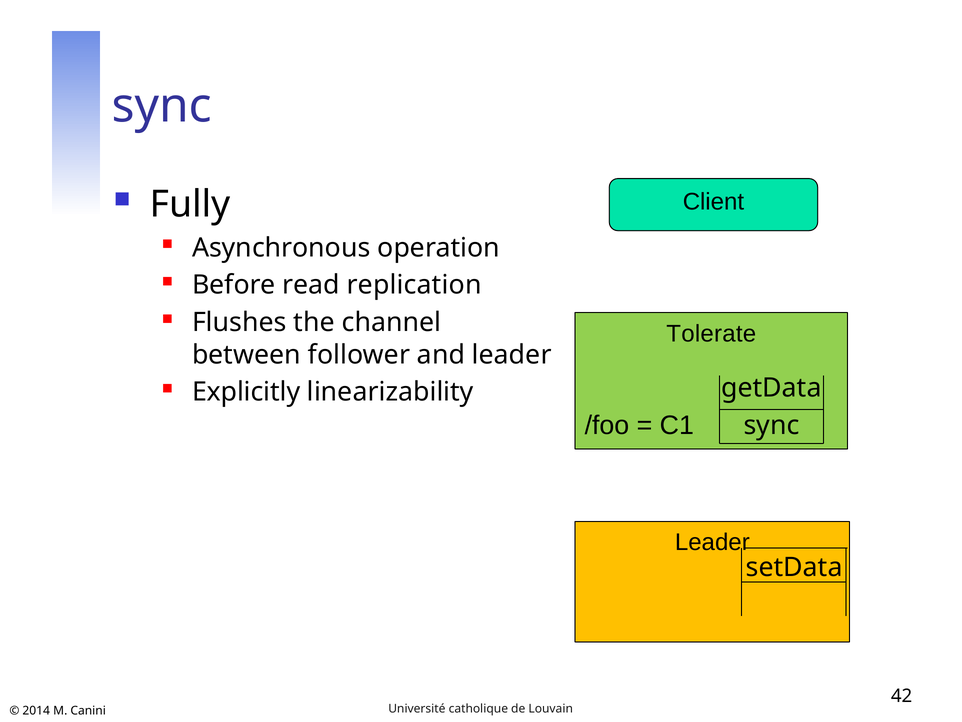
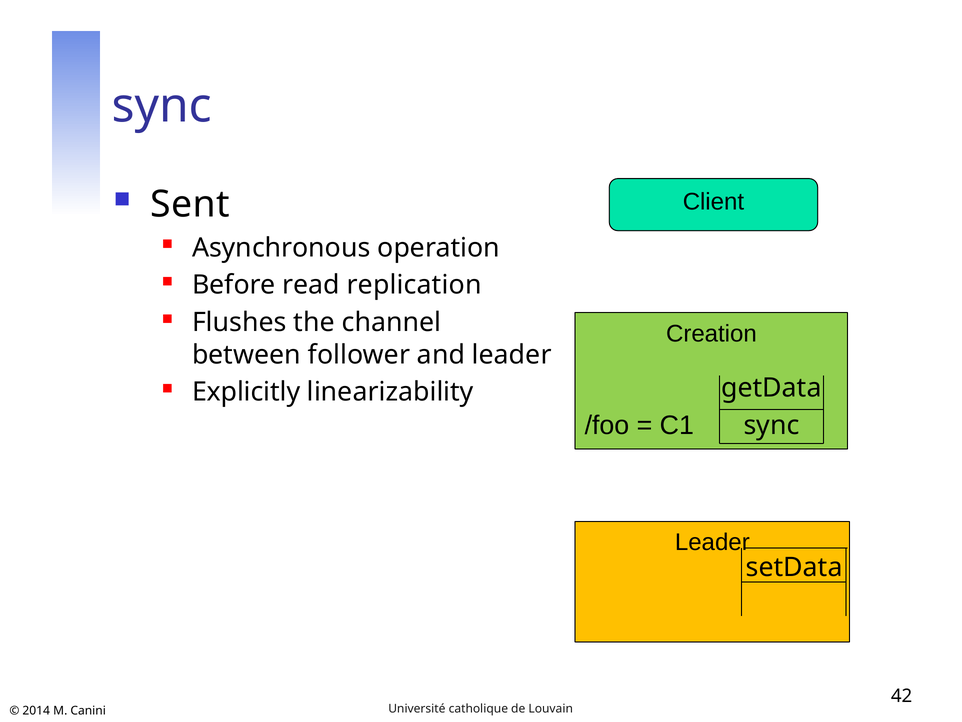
Fully: Fully -> Sent
Tolerate: Tolerate -> Creation
